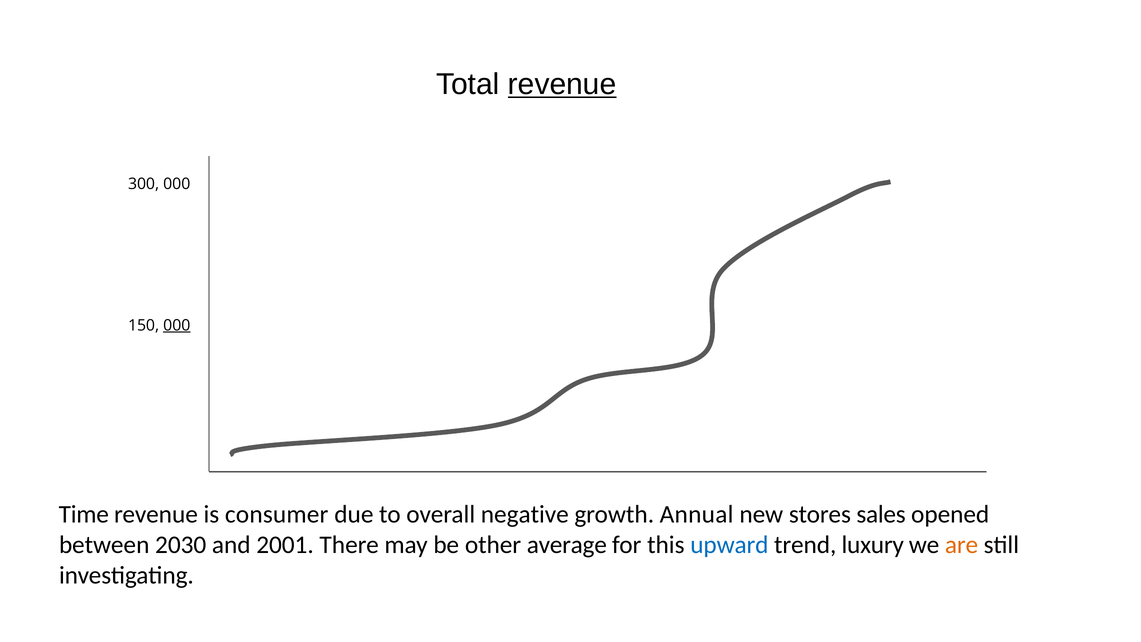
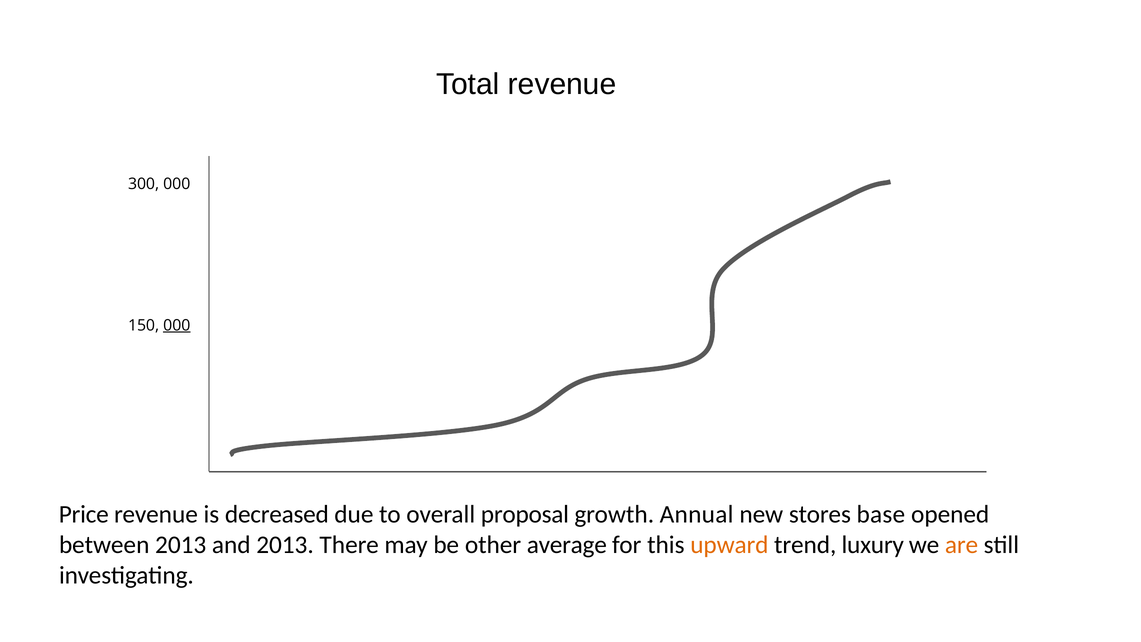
revenue at (562, 84) underline: present -> none
Time: Time -> Price
consumer: consumer -> decreased
negative: negative -> proposal
sales: sales -> base
between 2030: 2030 -> 2013
and 2001: 2001 -> 2013
upward colour: blue -> orange
